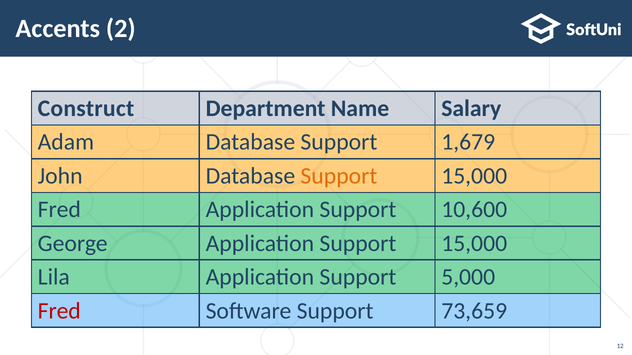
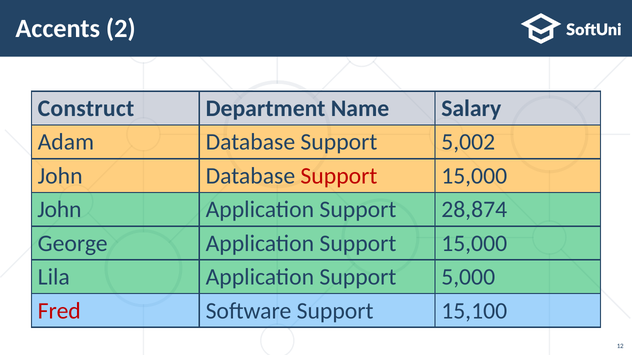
1,679: 1,679 -> 5,002
Support at (339, 176) colour: orange -> red
Fred at (59, 210): Fred -> John
10,600: 10,600 -> 28,874
73,659: 73,659 -> 15,100
